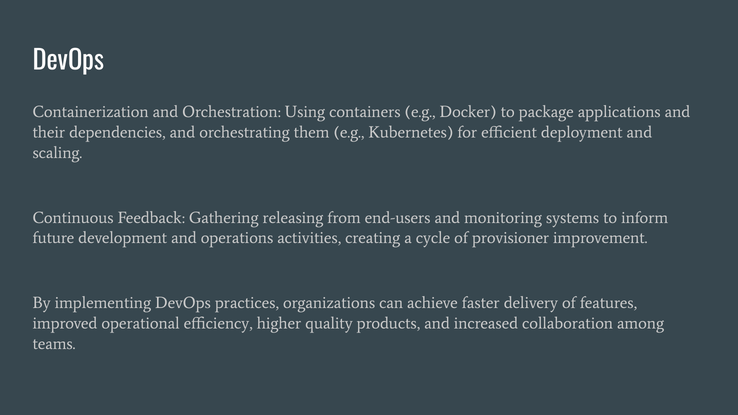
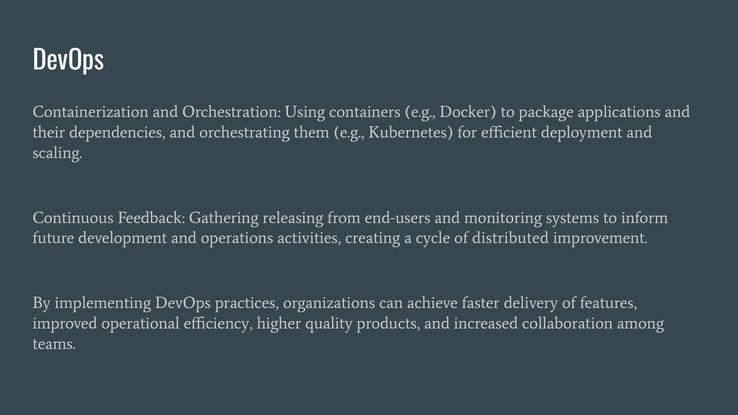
provisioner: provisioner -> distributed
